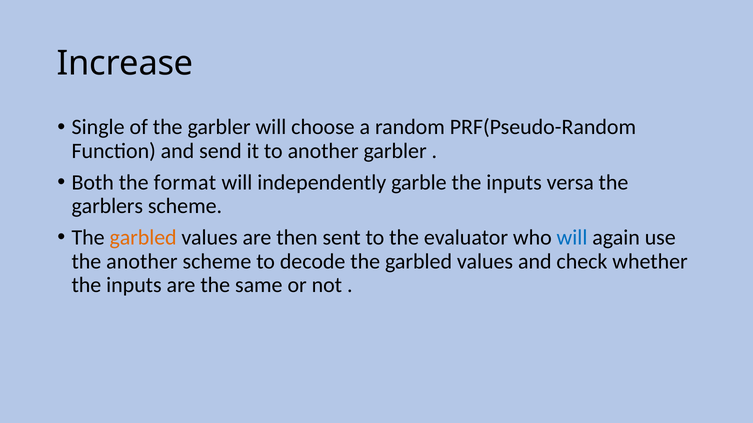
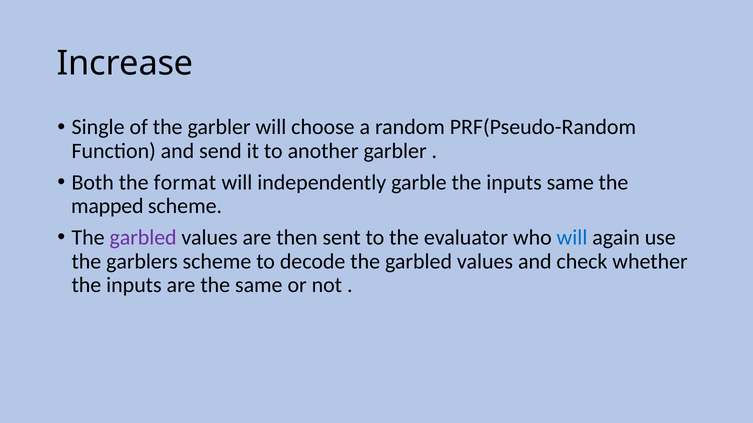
inputs versa: versa -> same
garblers: garblers -> mapped
garbled at (143, 238) colour: orange -> purple
the another: another -> garblers
